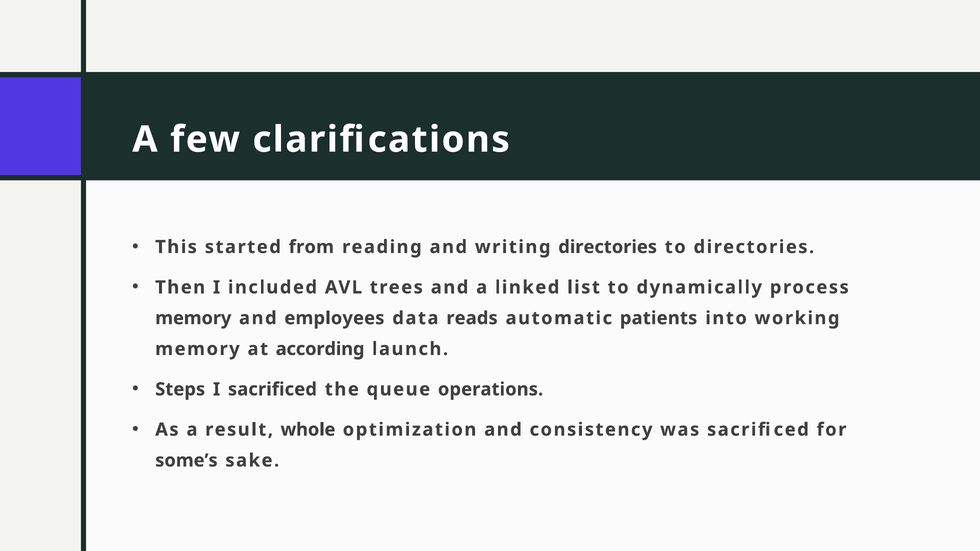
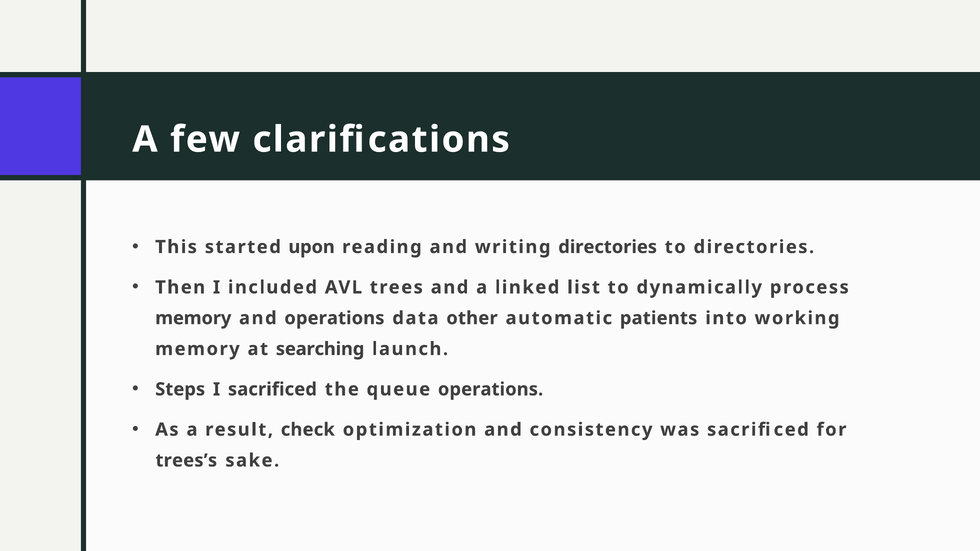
from: from -> upon
and employees: employees -> operations
reads: reads -> other
according: according -> searching
whole: whole -> check
some’s: some’s -> trees’s
